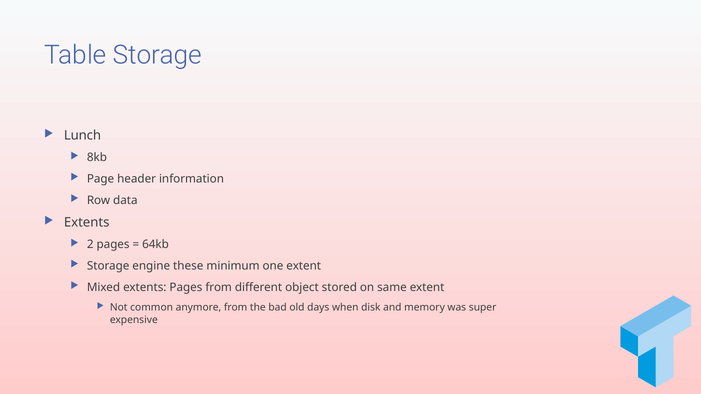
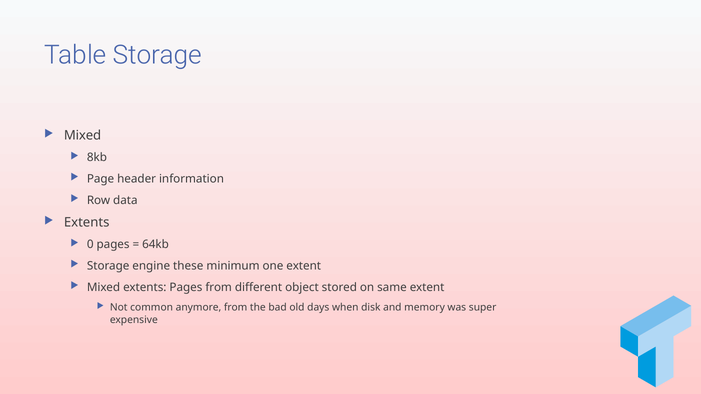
Lunch at (82, 136): Lunch -> Mixed
2: 2 -> 0
